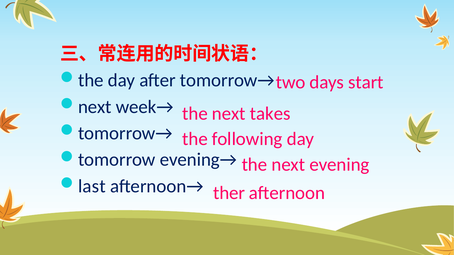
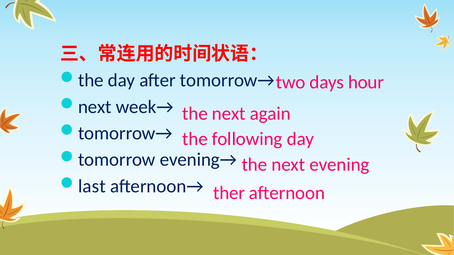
start: start -> hour
takes: takes -> again
